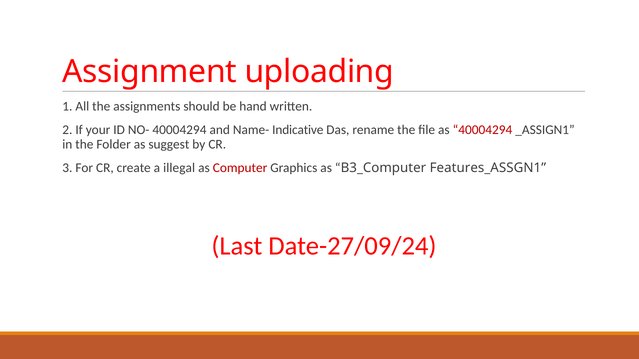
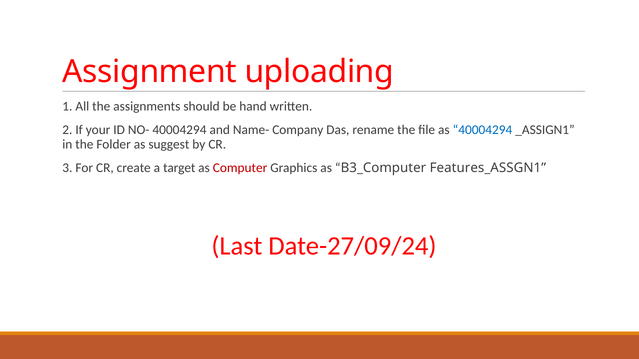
Indicative: Indicative -> Company
40004294 at (482, 130) colour: red -> blue
illegal: illegal -> target
